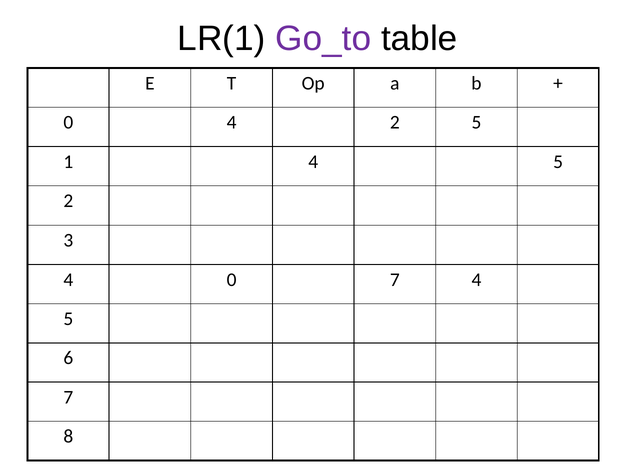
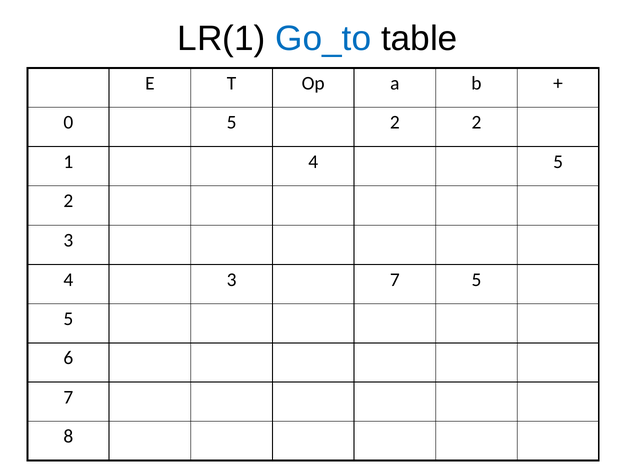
Go_to colour: purple -> blue
0 4: 4 -> 5
2 5: 5 -> 2
4 0: 0 -> 3
7 4: 4 -> 5
